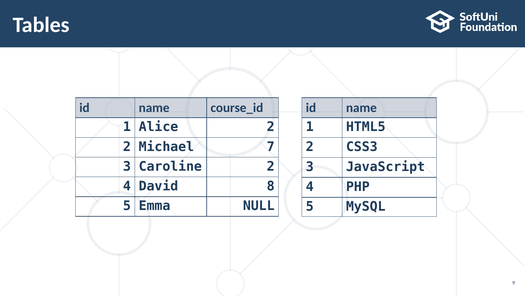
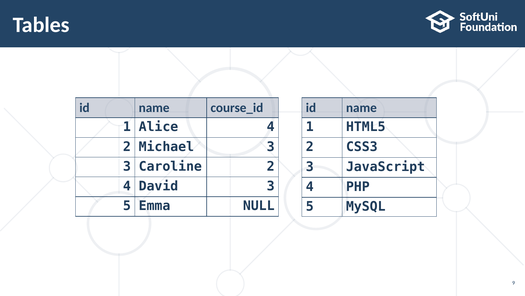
Alice 2: 2 -> 4
Michael 7: 7 -> 3
David 8: 8 -> 3
